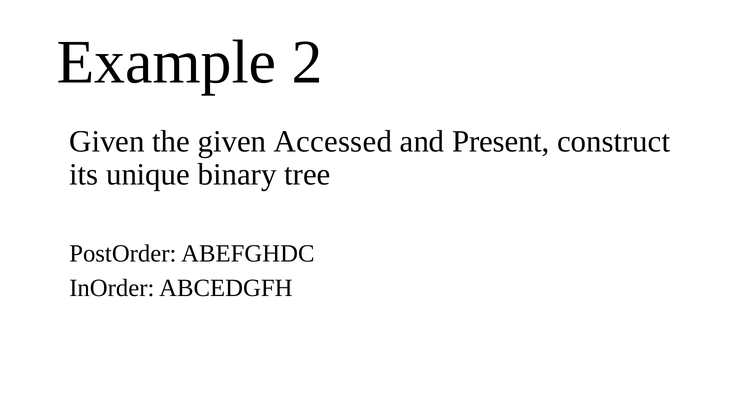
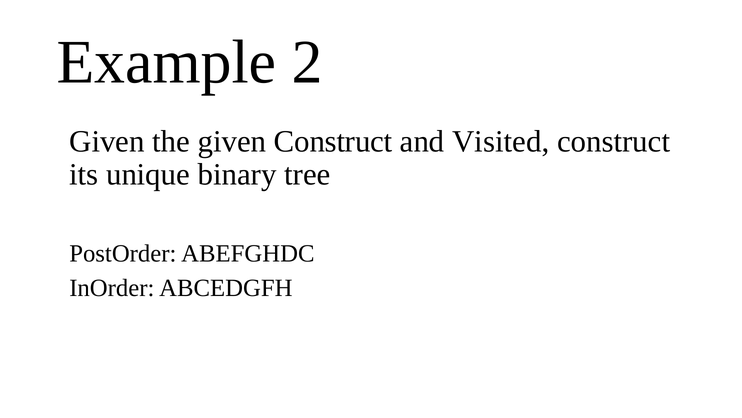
given Accessed: Accessed -> Construct
Present: Present -> Visited
